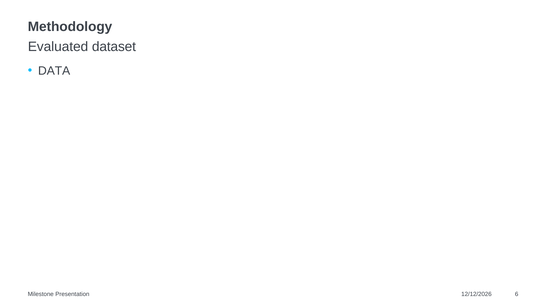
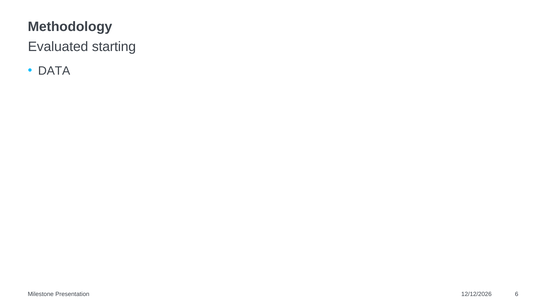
dataset: dataset -> starting
